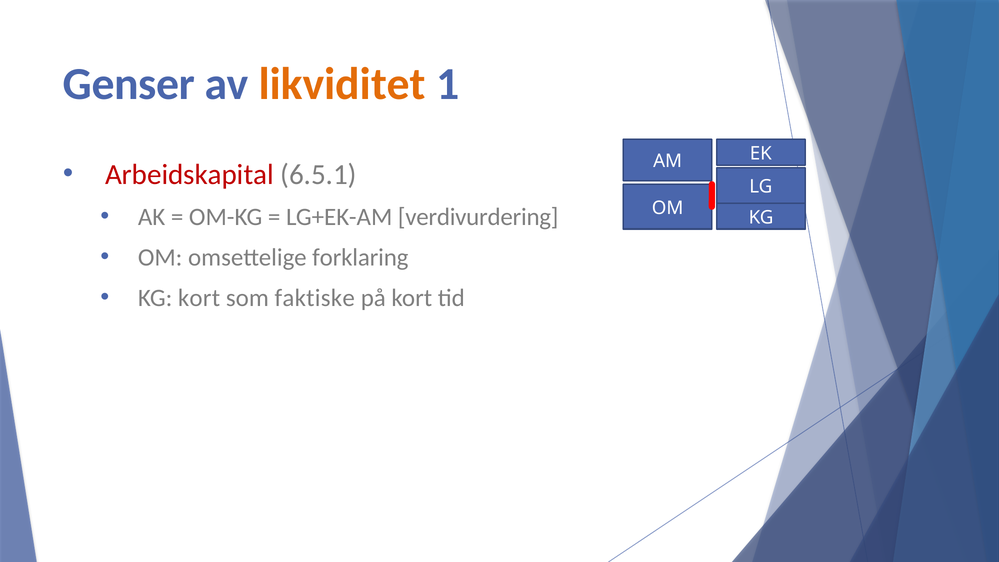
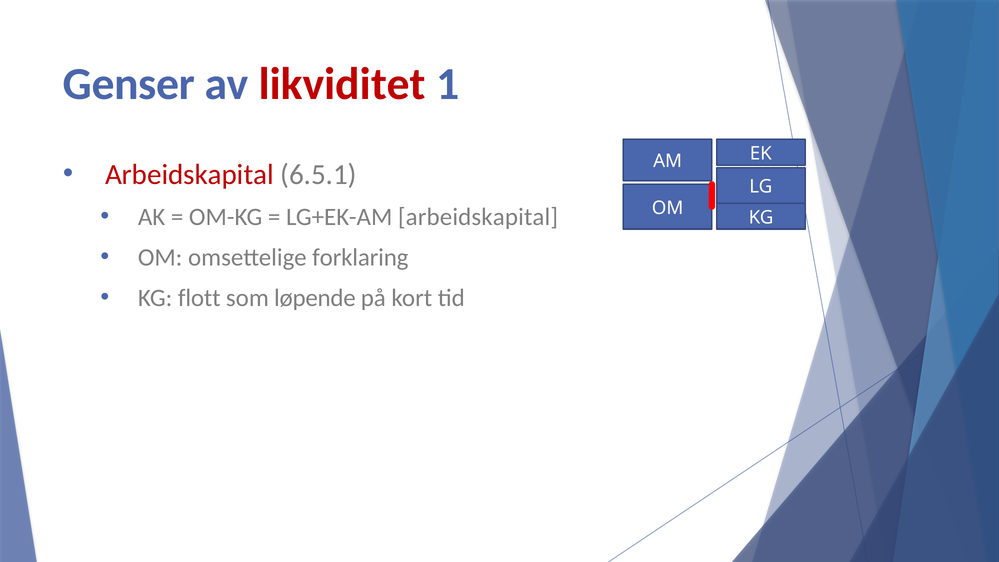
likviditet colour: orange -> red
LG+EK-AM verdivurdering: verdivurdering -> arbeidskapital
KG kort: kort -> flott
faktiske: faktiske -> løpende
